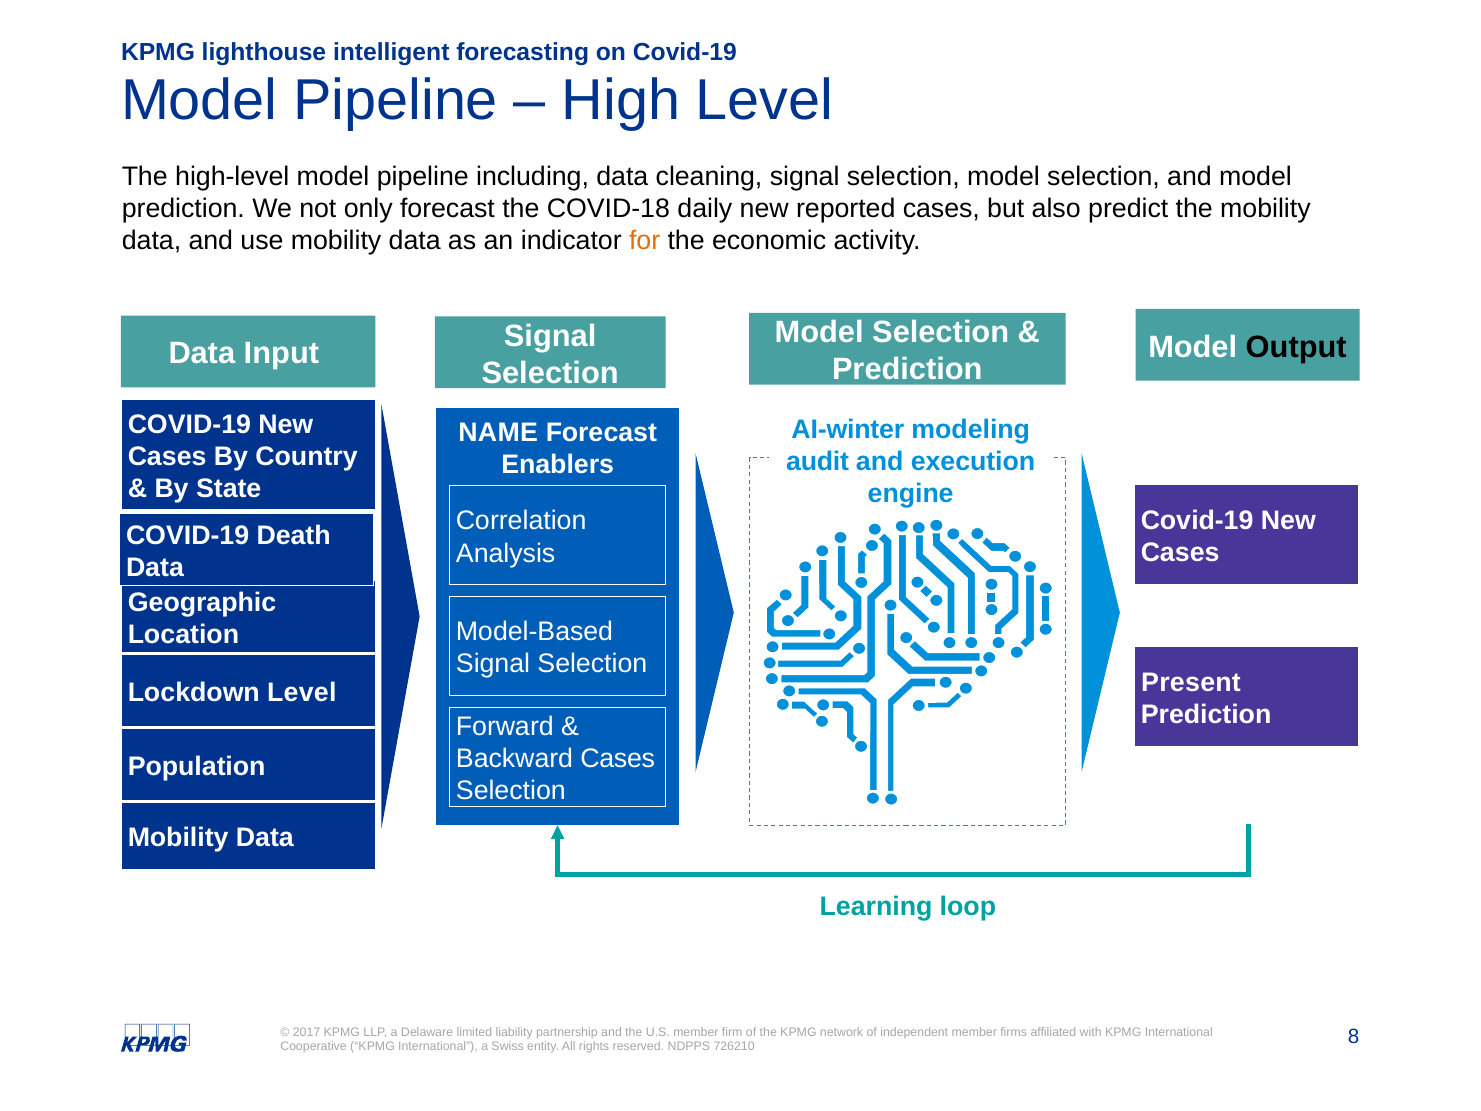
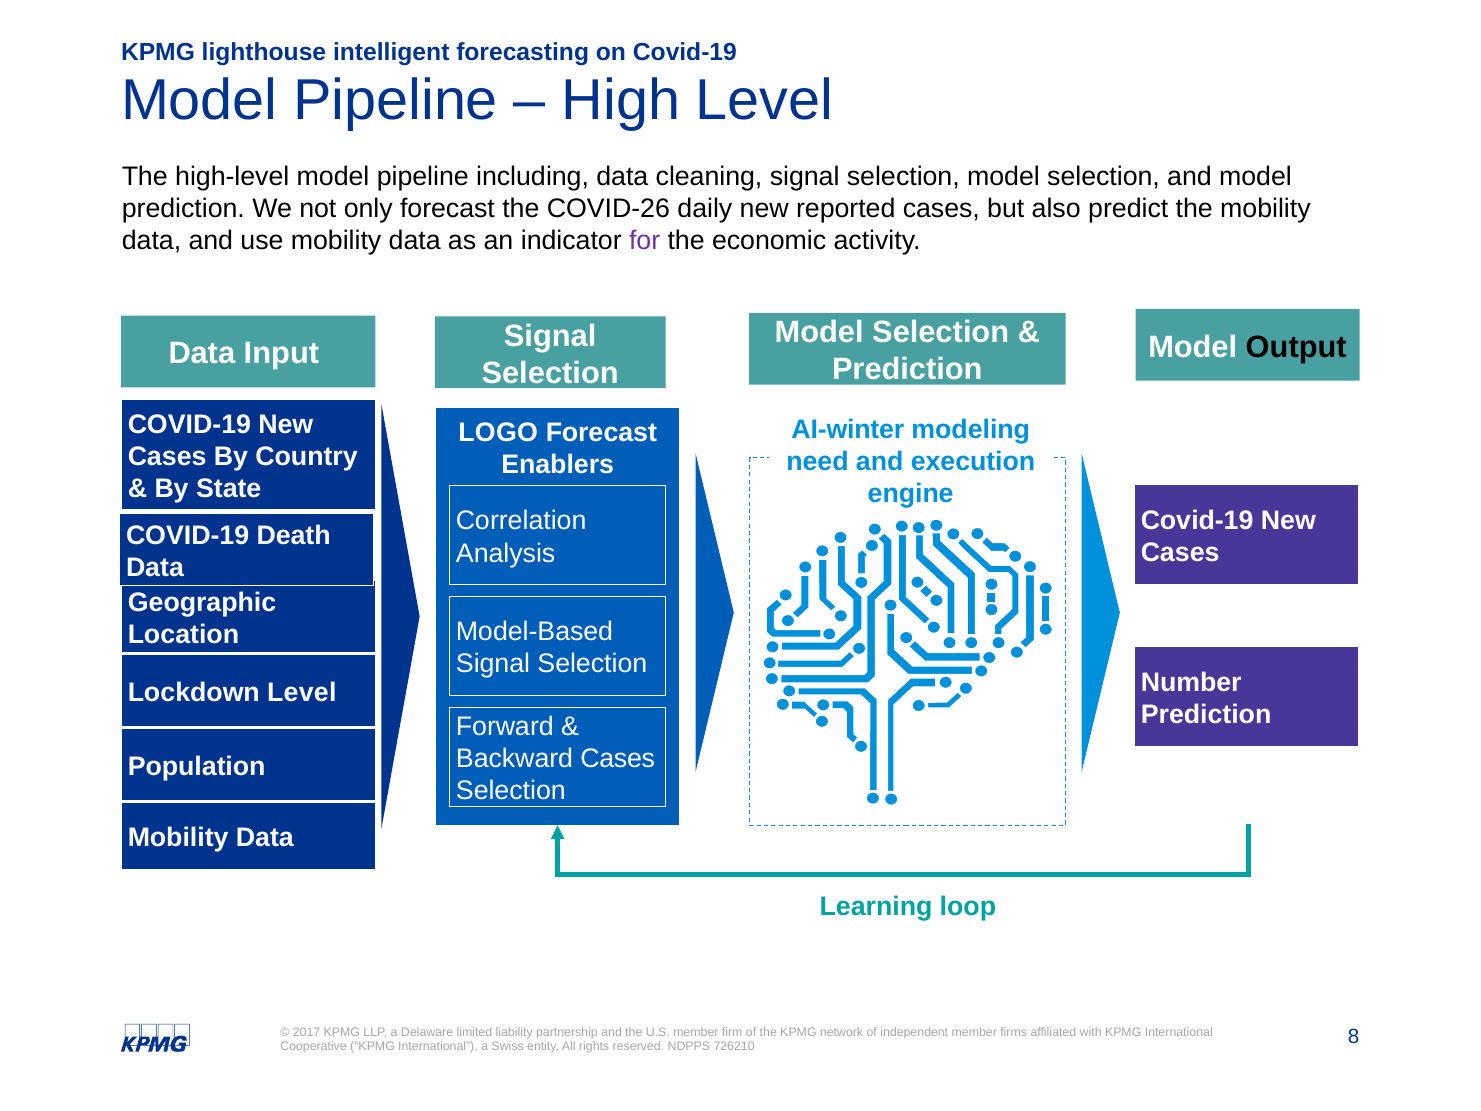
COVID-18: COVID-18 -> COVID-26
for colour: orange -> purple
NAME: NAME -> LOGO
audit: audit -> need
Present: Present -> Number
